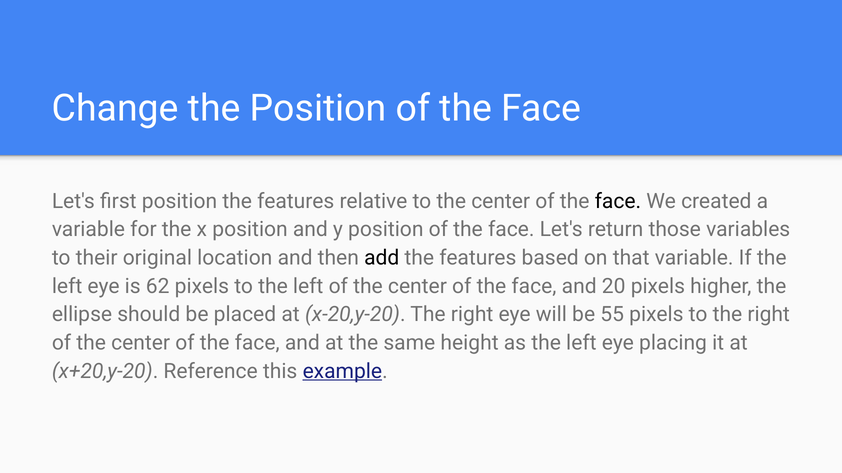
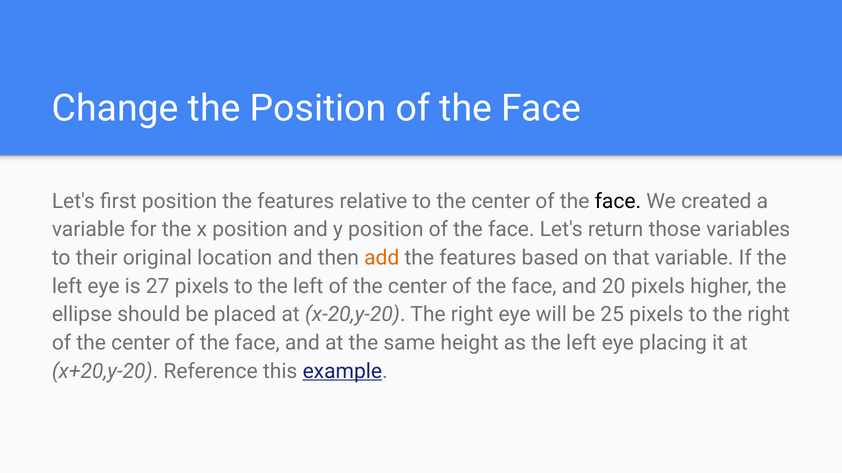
add colour: black -> orange
62: 62 -> 27
55: 55 -> 25
